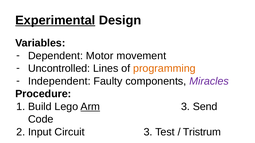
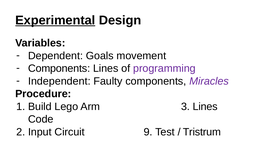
Motor: Motor -> Goals
Uncontrolled at (59, 69): Uncontrolled -> Components
programming colour: orange -> purple
Arm underline: present -> none
3 Send: Send -> Lines
Circuit 3: 3 -> 9
